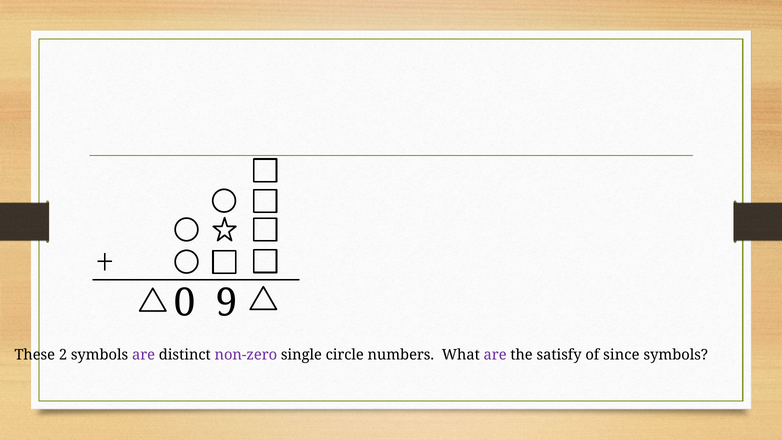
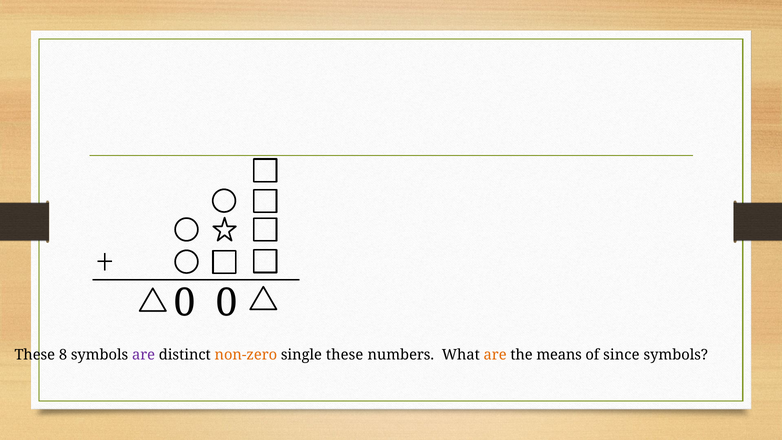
0 9: 9 -> 0
2: 2 -> 8
non-zero colour: purple -> orange
single circle: circle -> these
are at (495, 355) colour: purple -> orange
satisfy: satisfy -> means
